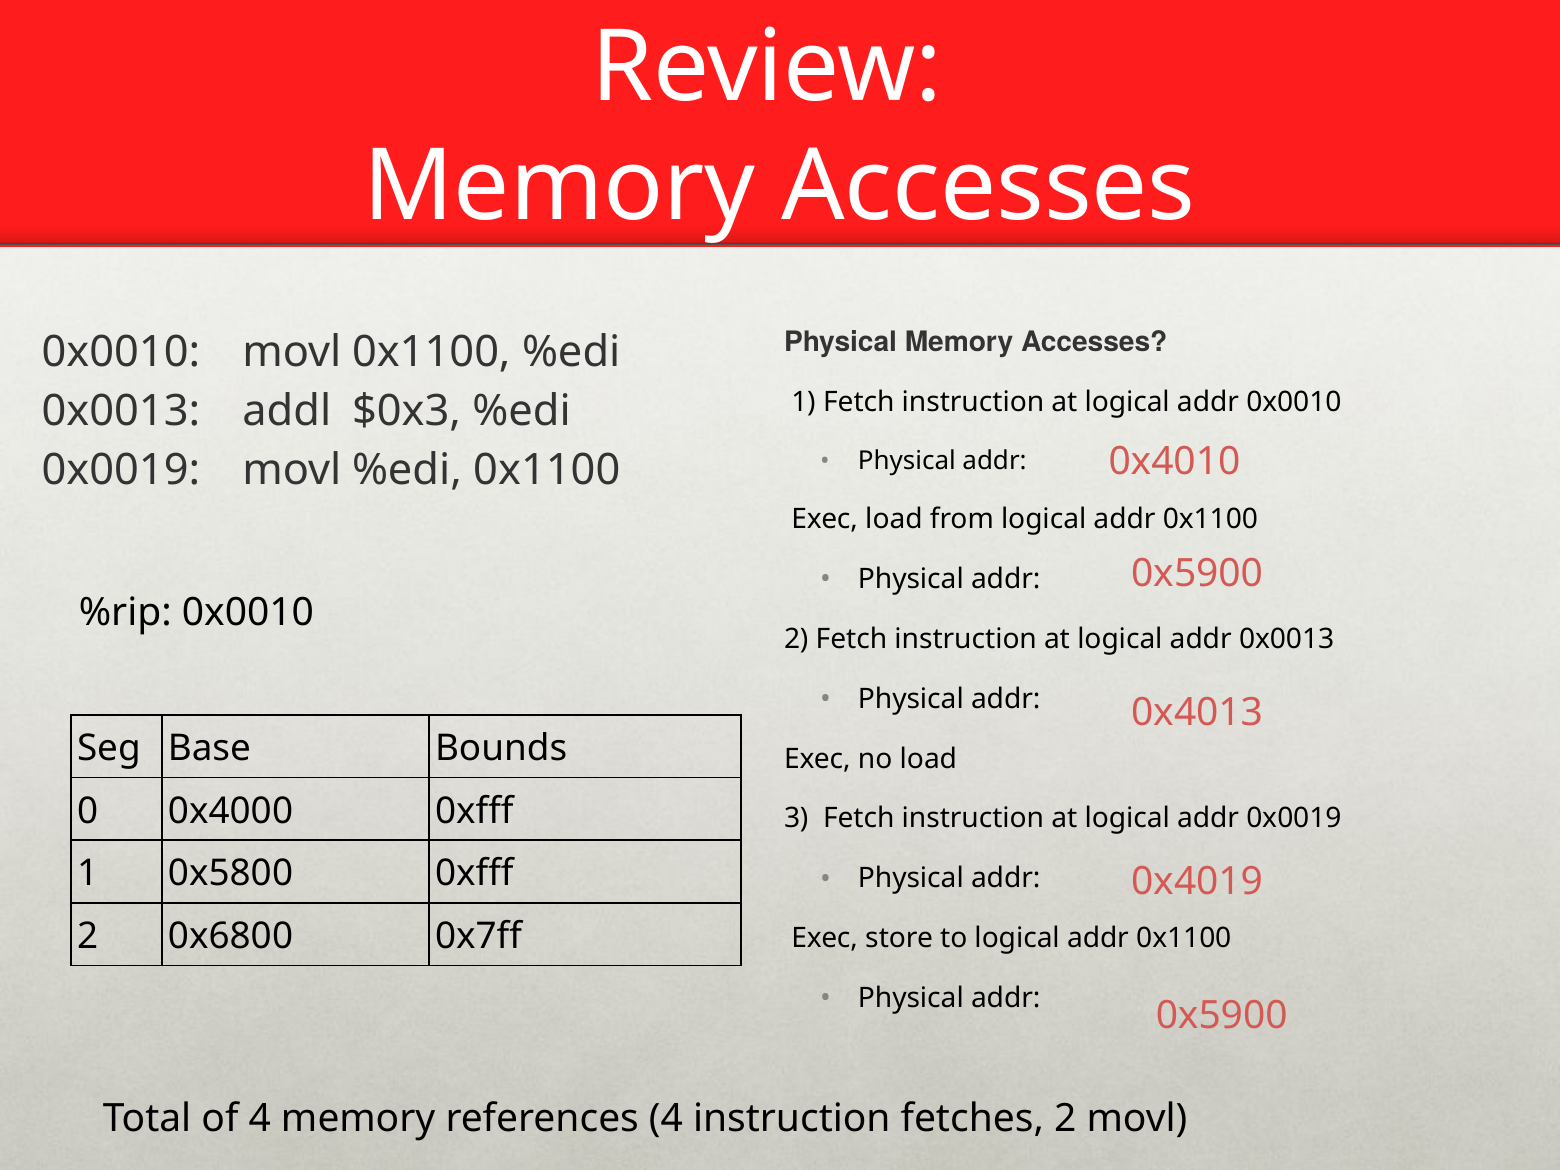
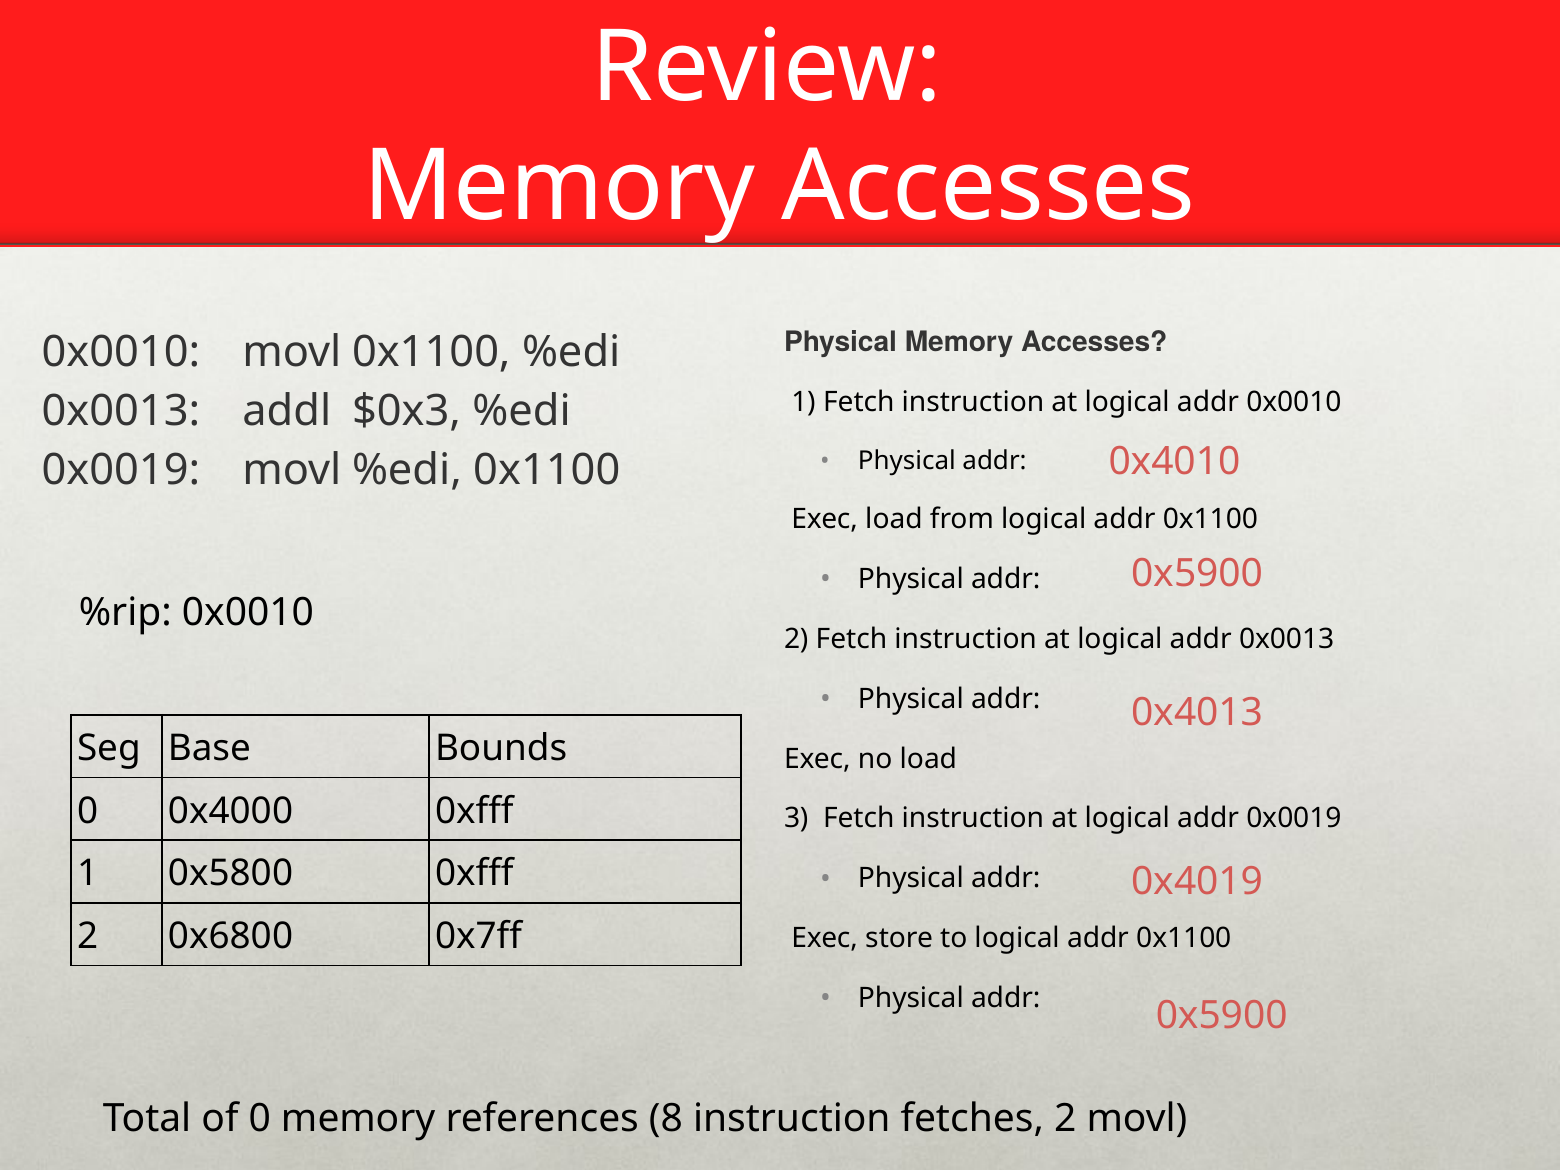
of 4: 4 -> 0
references 4: 4 -> 8
